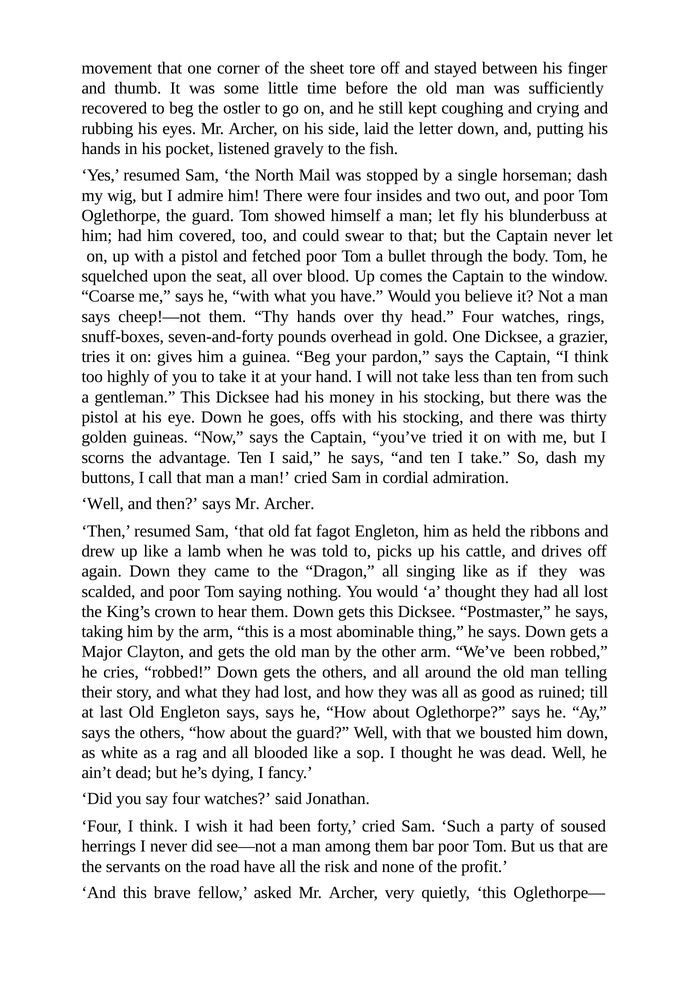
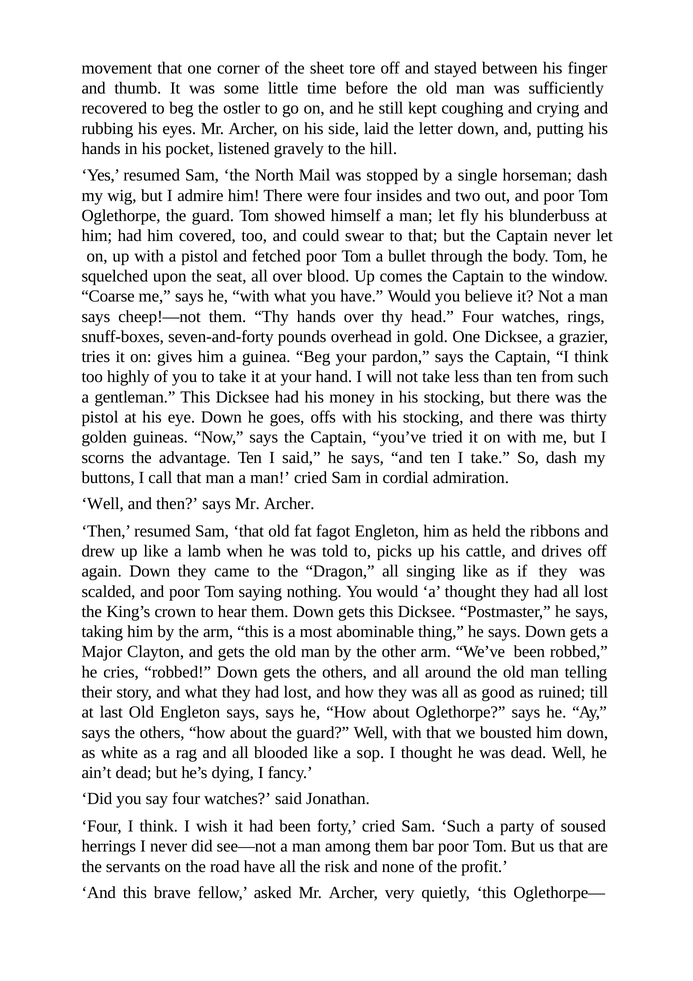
fish: fish -> hill
